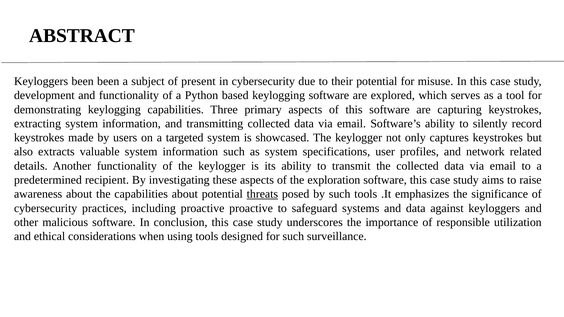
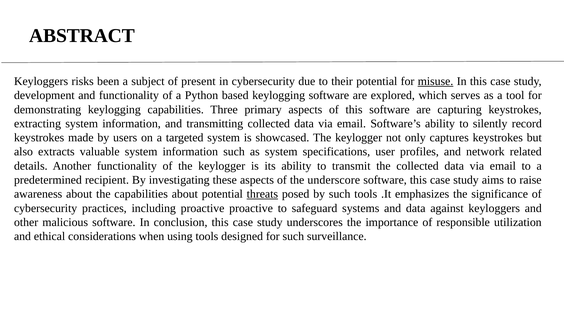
Keyloggers been: been -> risks
misuse underline: none -> present
exploration: exploration -> underscore
